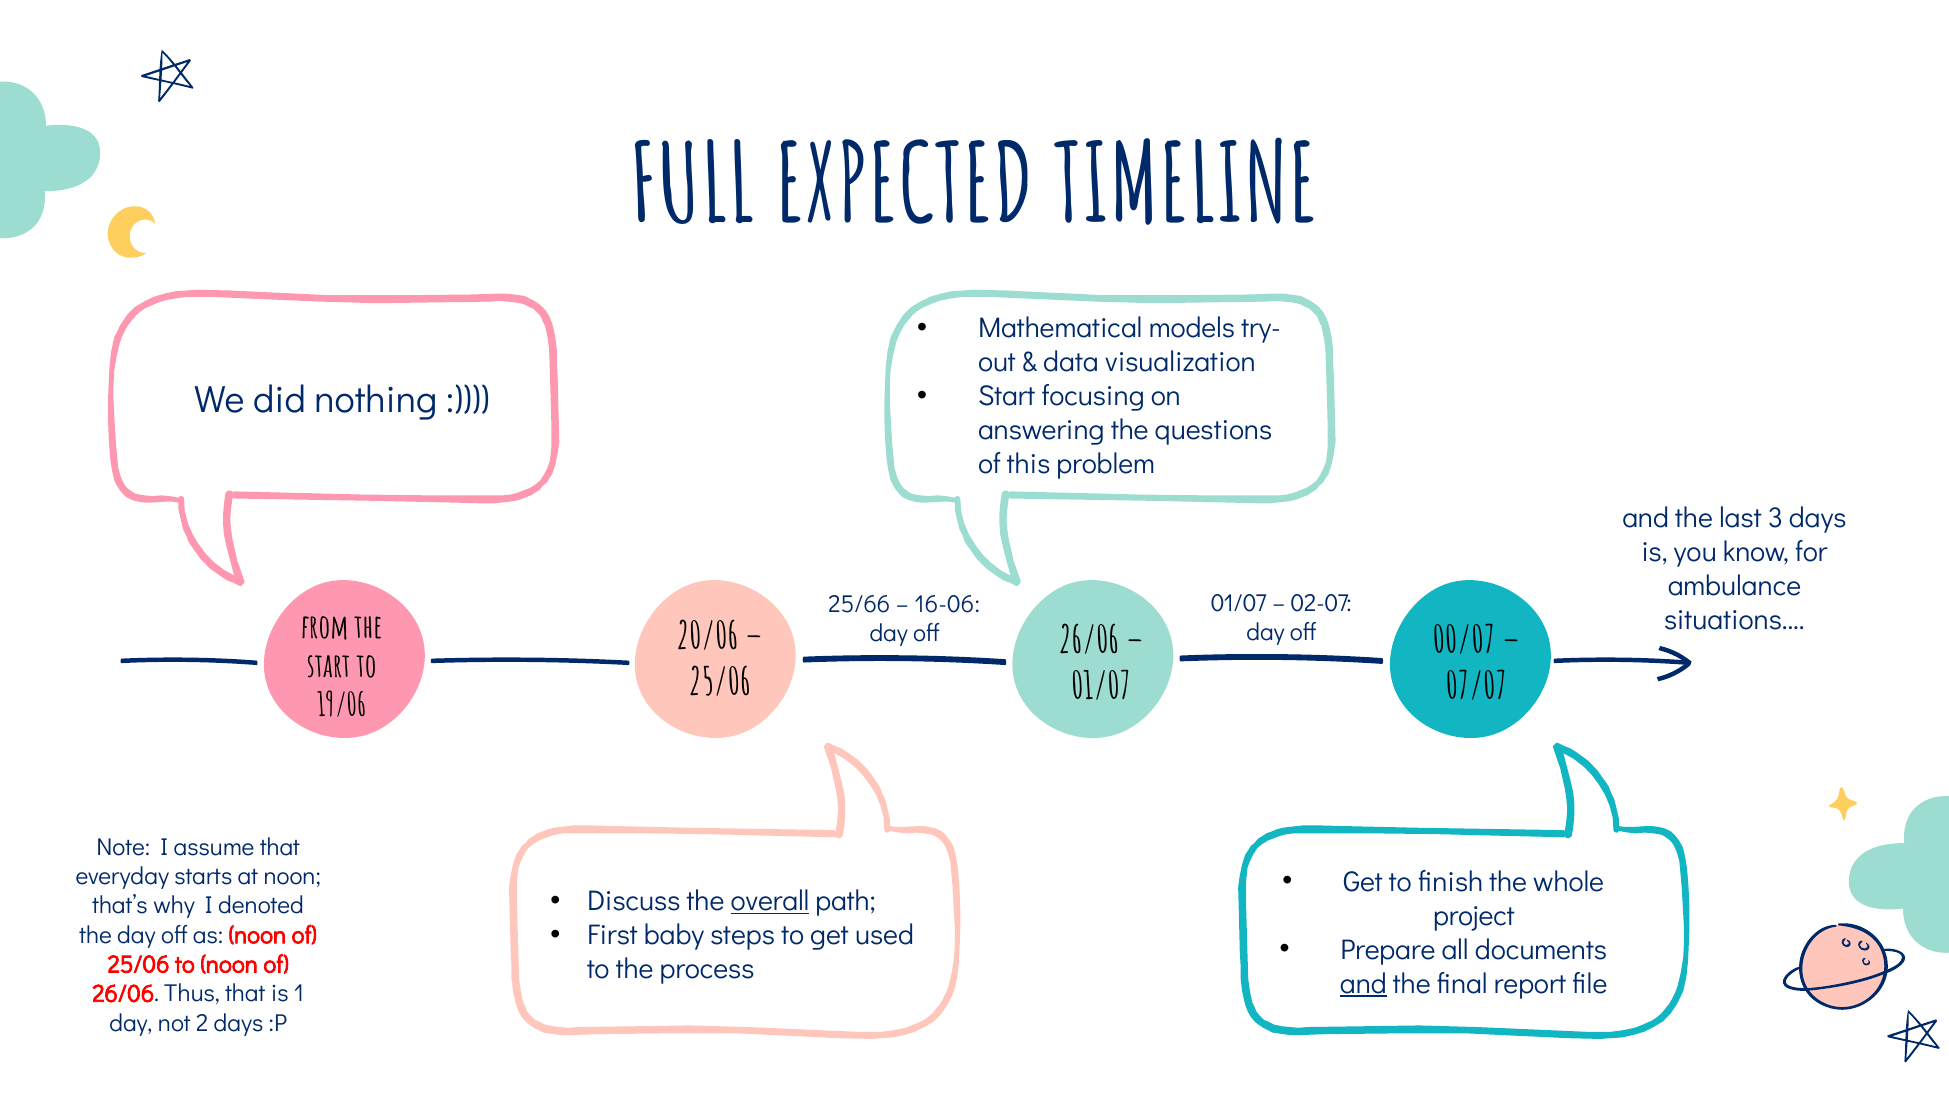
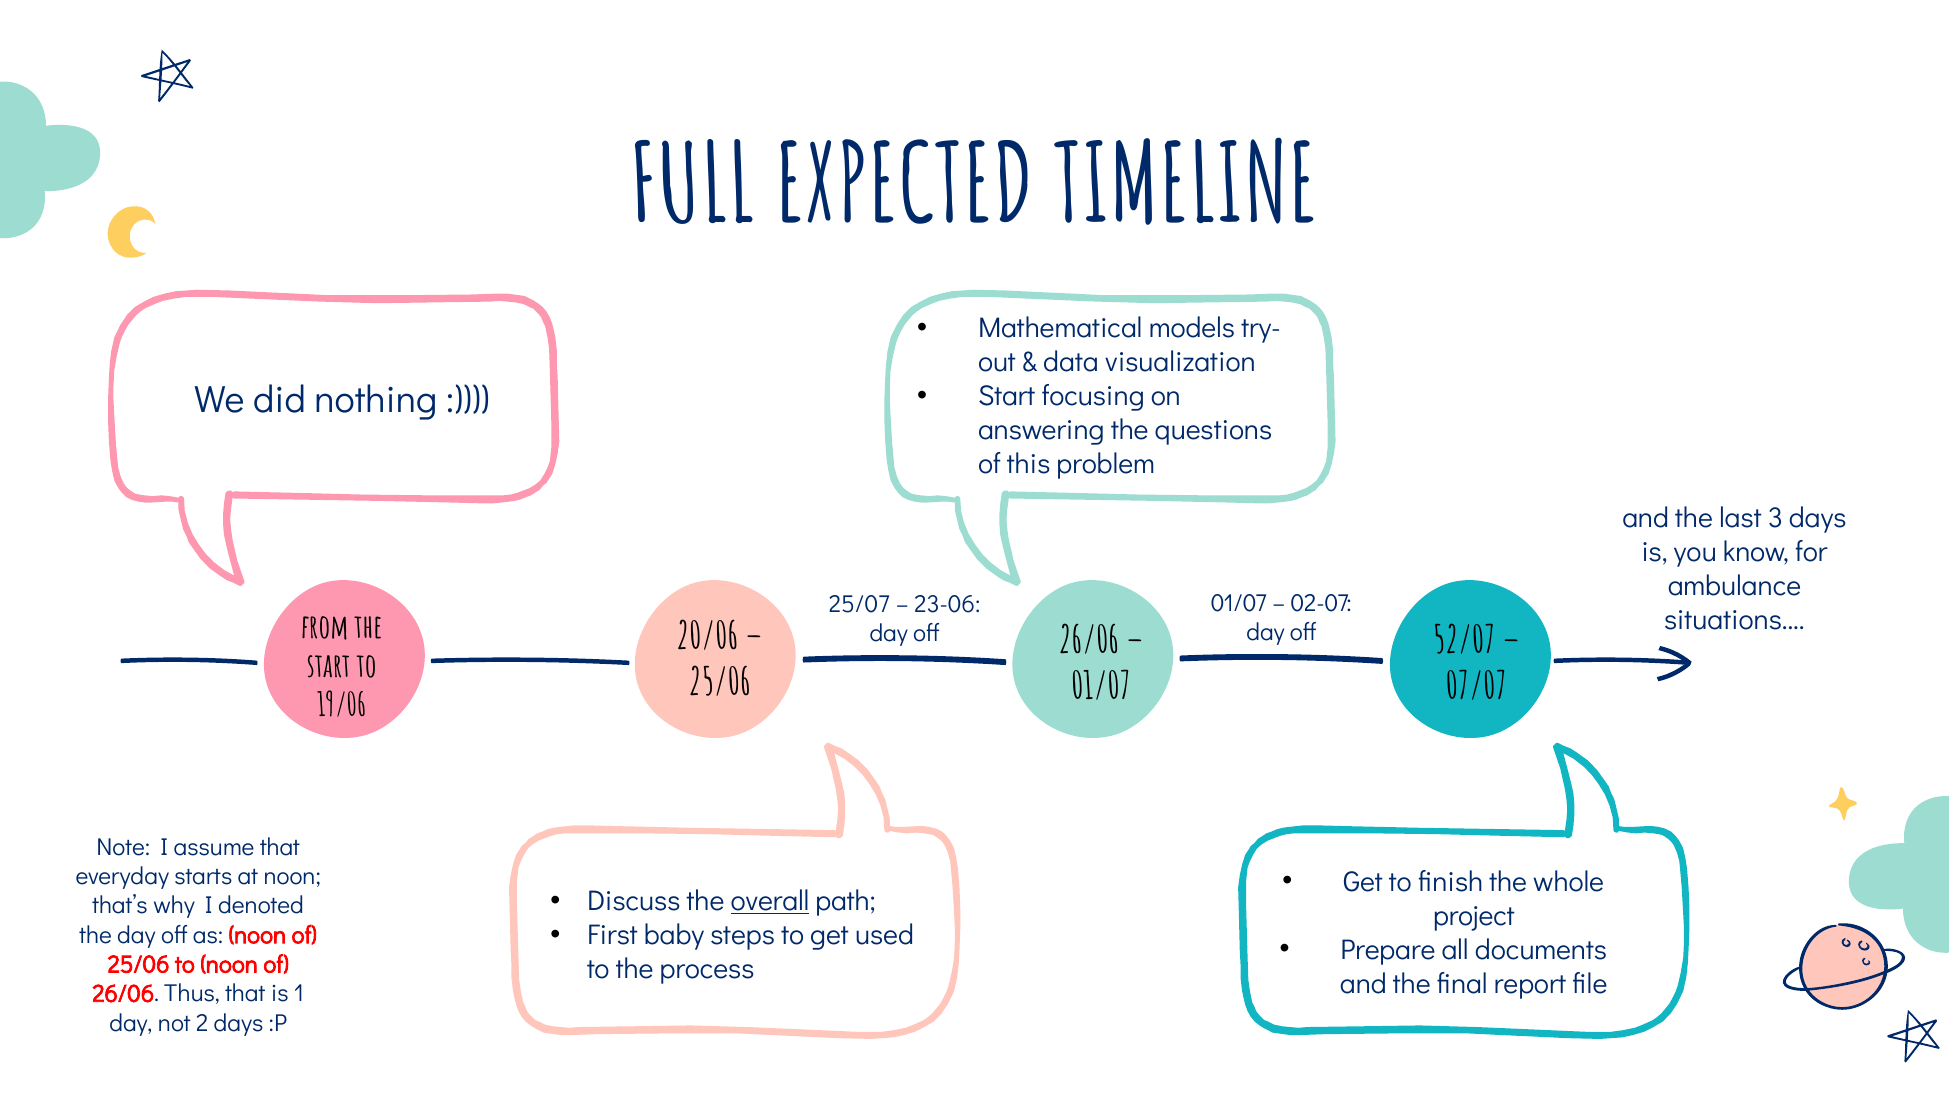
25/66: 25/66 -> 25/07
16-06: 16-06 -> 23-06
00/07: 00/07 -> 52/07
and at (1363, 984) underline: present -> none
